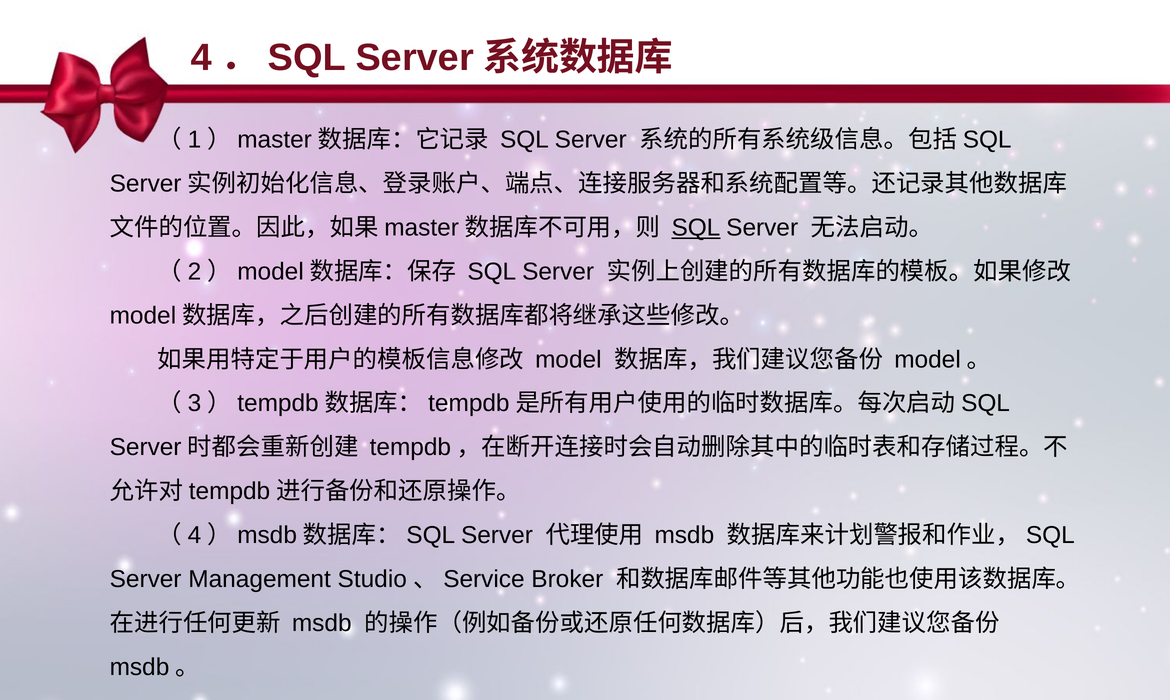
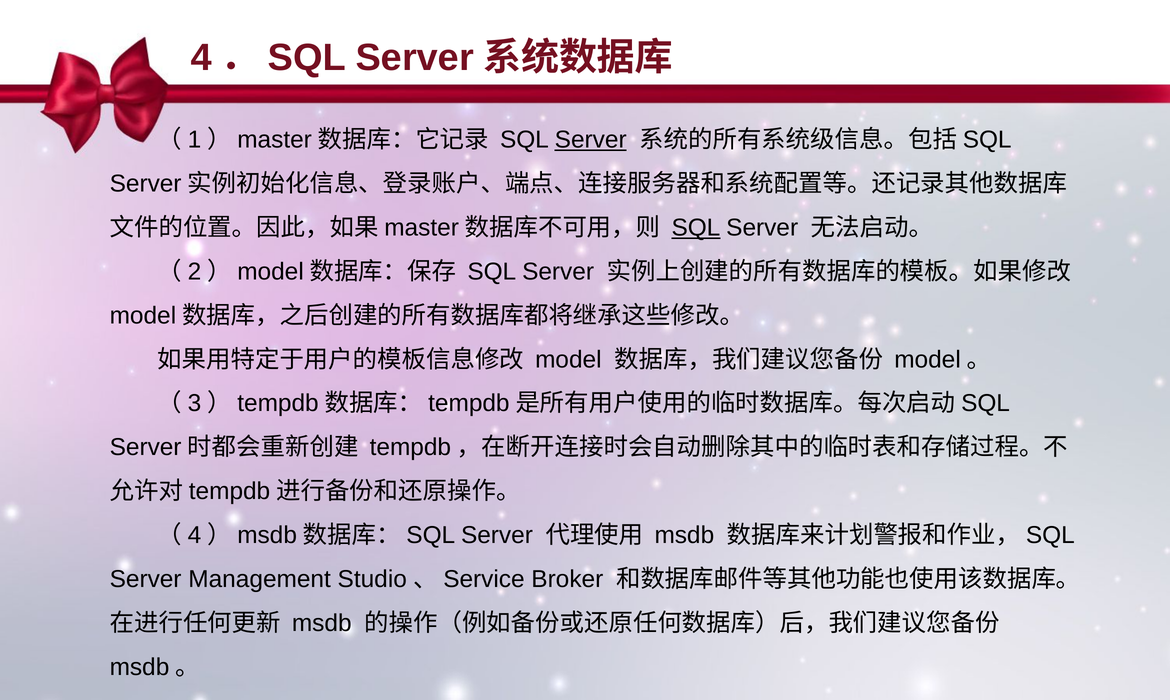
Server at (591, 140) underline: none -> present
